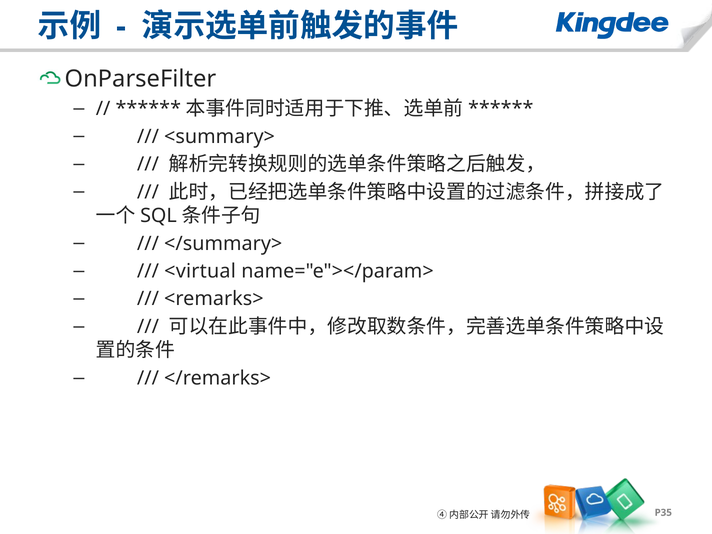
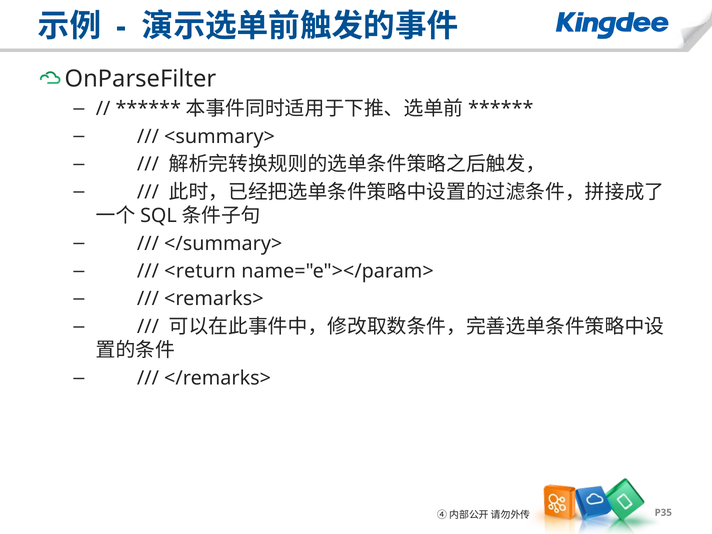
<virtual: <virtual -> <return
